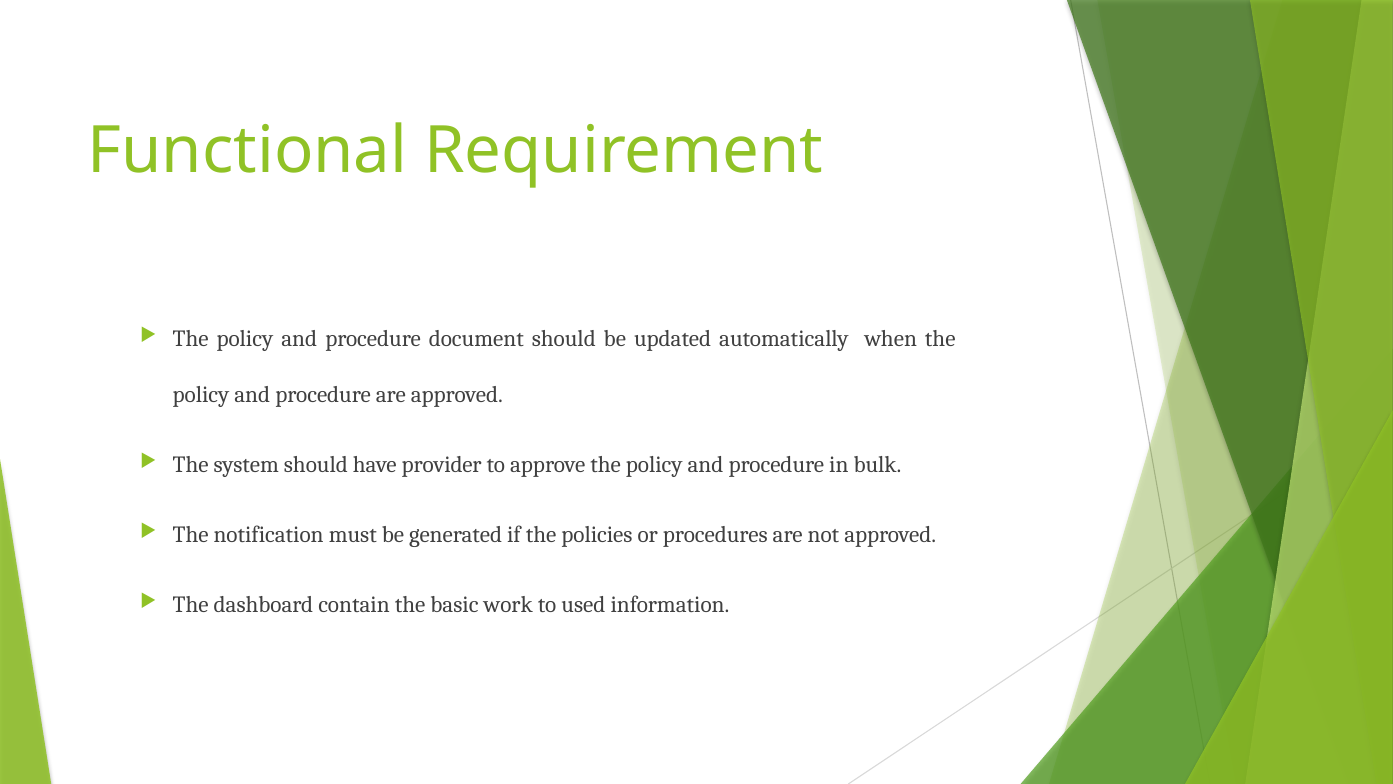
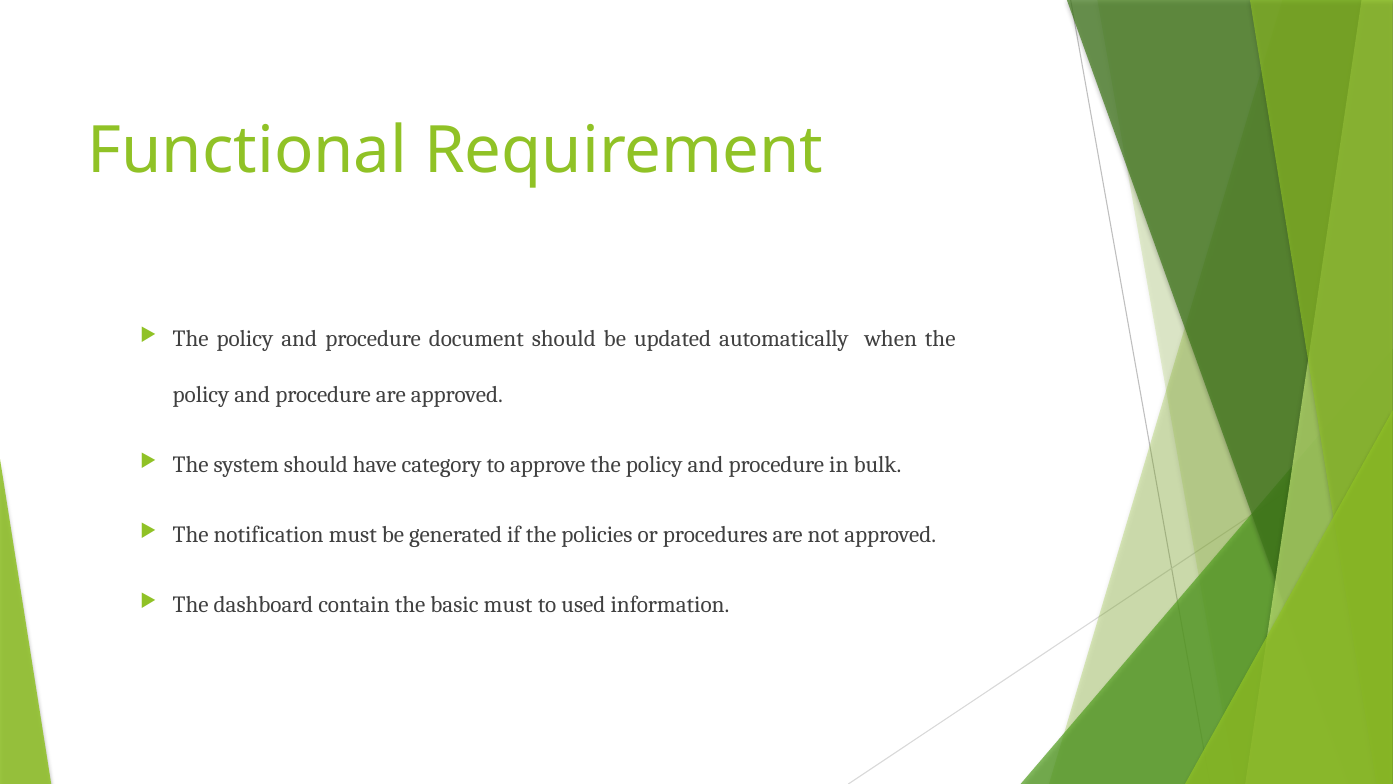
provider: provider -> category
basic work: work -> must
